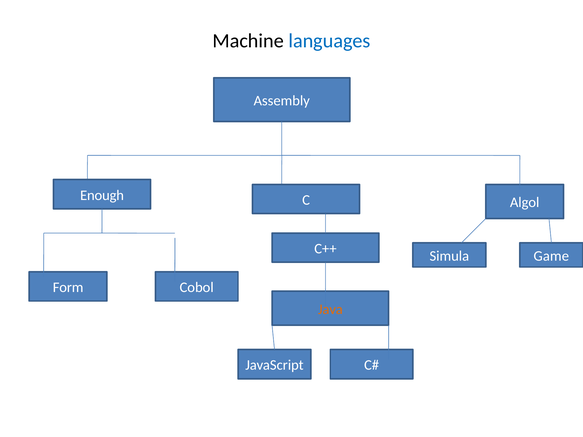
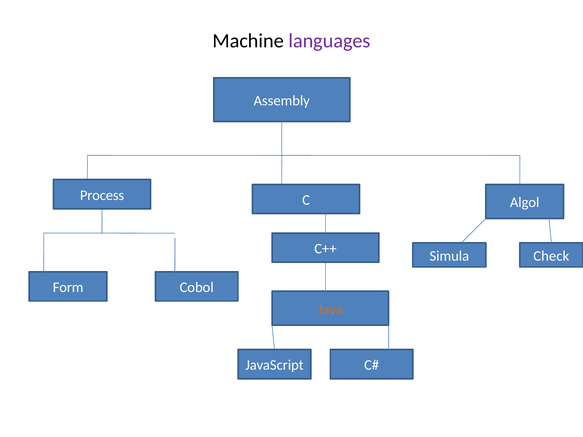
languages colour: blue -> purple
Enough: Enough -> Process
Game: Game -> Check
